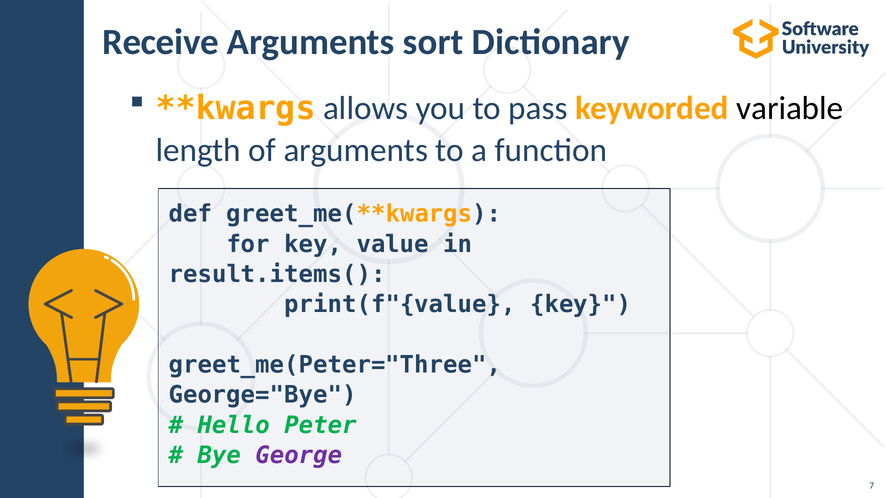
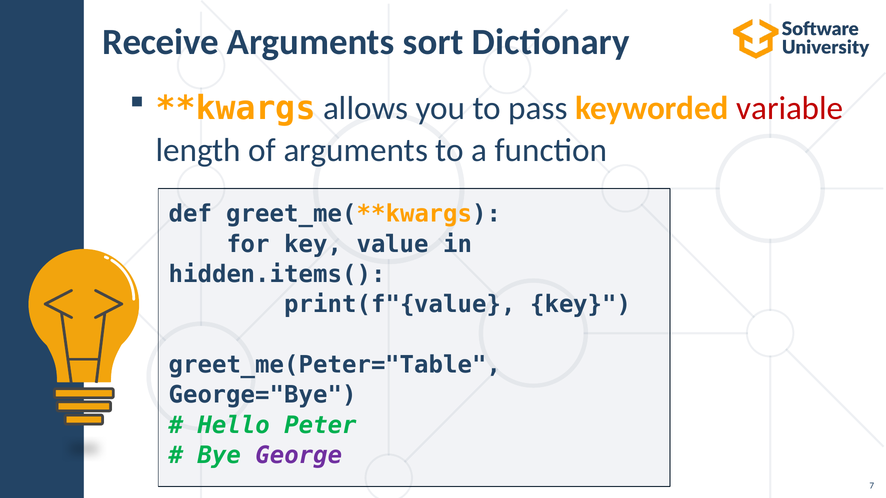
variable colour: black -> red
result.items(: result.items( -> hidden.items(
greet_me(Peter="Three: greet_me(Peter="Three -> greet_me(Peter="Table
